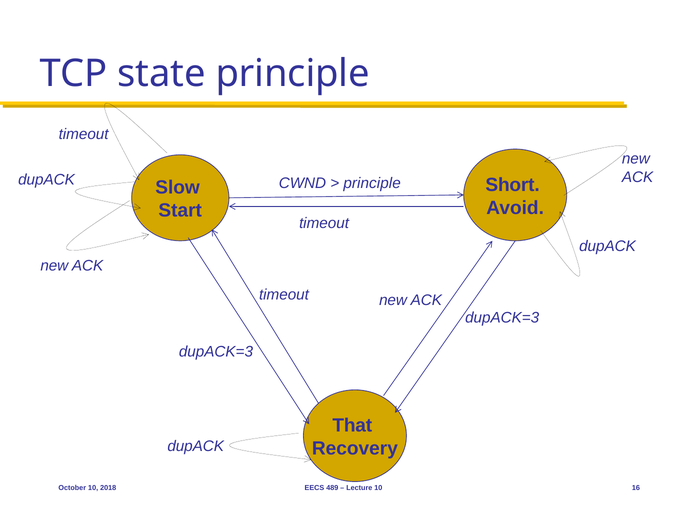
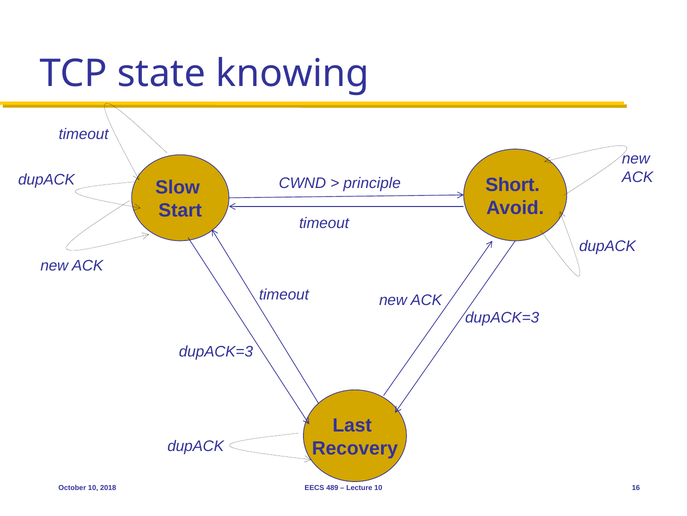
state principle: principle -> knowing
That: That -> Last
